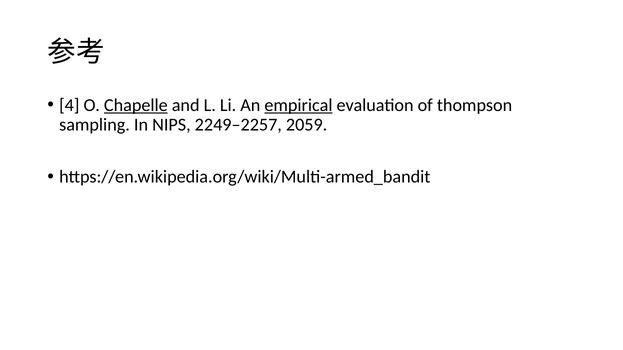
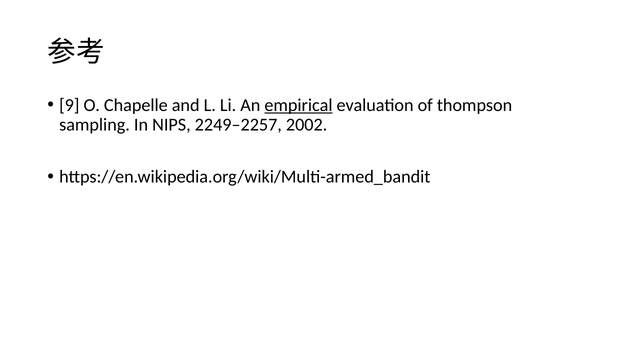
4: 4 -> 9
Chapelle underline: present -> none
2059: 2059 -> 2002
